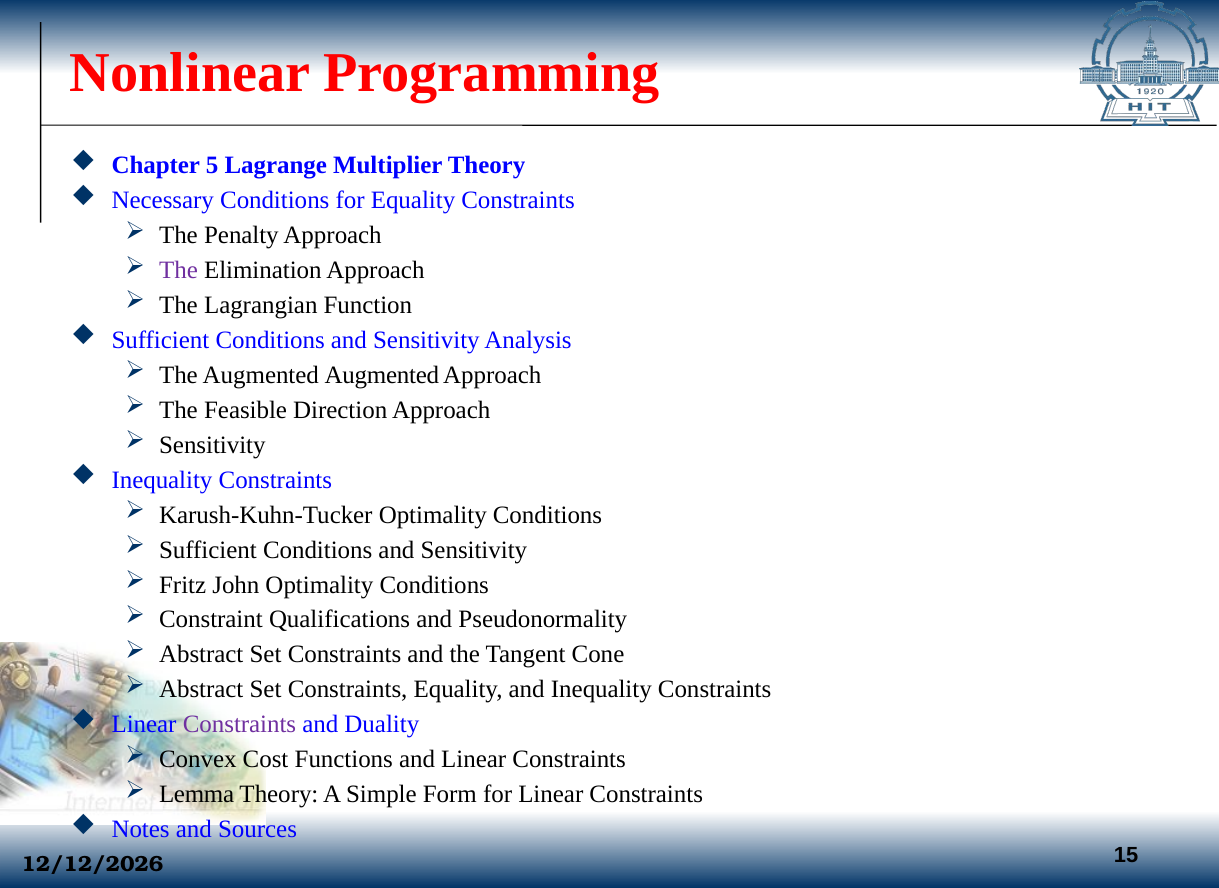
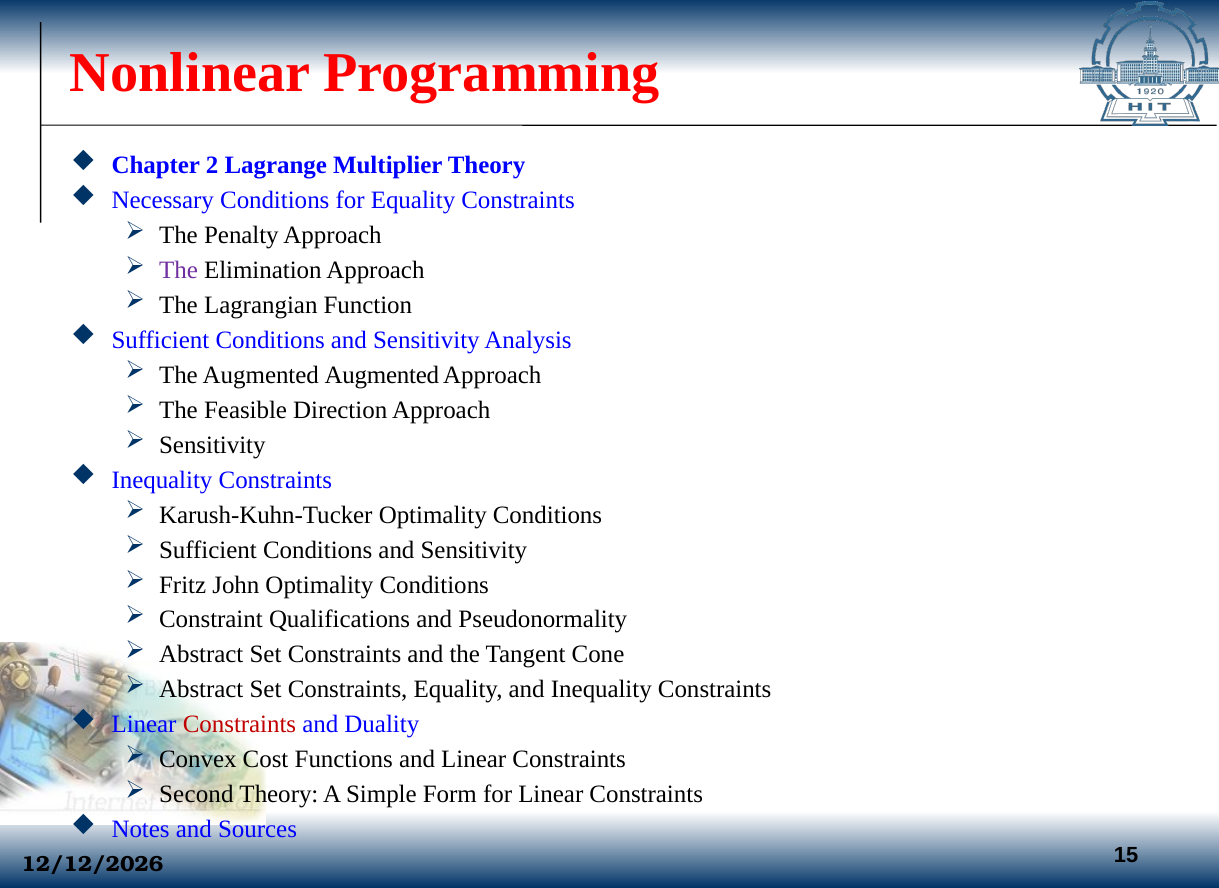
5: 5 -> 2
Constraints at (239, 725) colour: purple -> red
Lemma: Lemma -> Second
